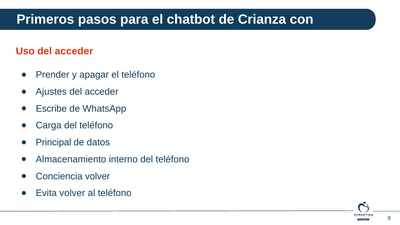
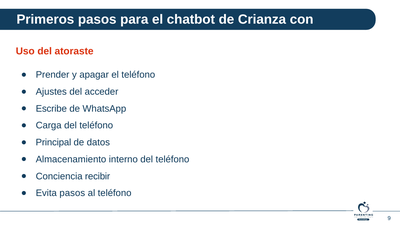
Uso del acceder: acceder -> atoraste
Conciencia volver: volver -> recibir
Evita volver: volver -> pasos
